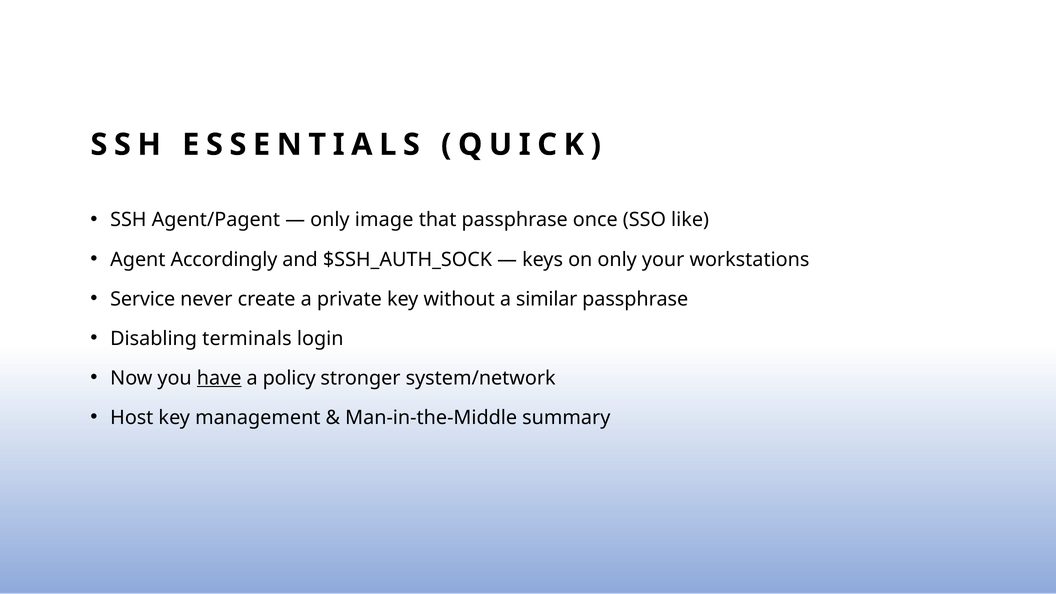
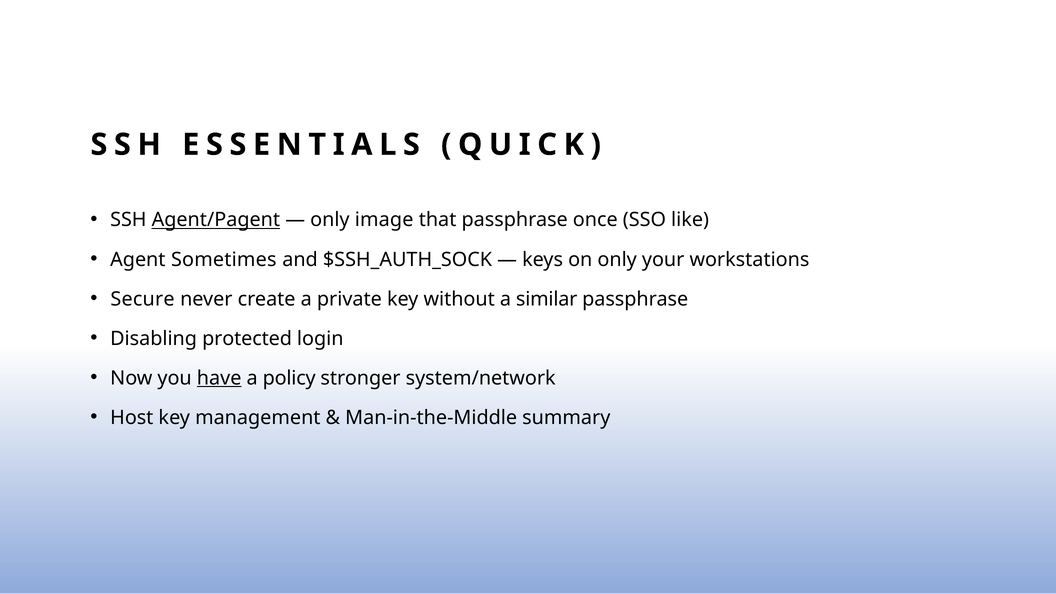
Agent/Pagent underline: none -> present
Accordingly: Accordingly -> Sometimes
Service: Service -> Secure
terminals: terminals -> protected
